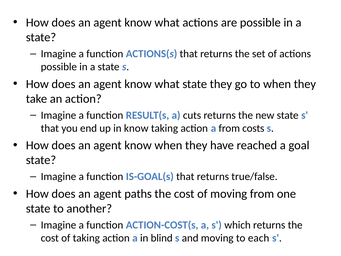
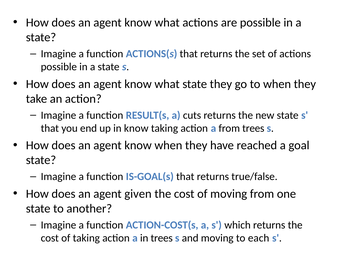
from costs: costs -> trees
paths: paths -> given
in blind: blind -> trees
